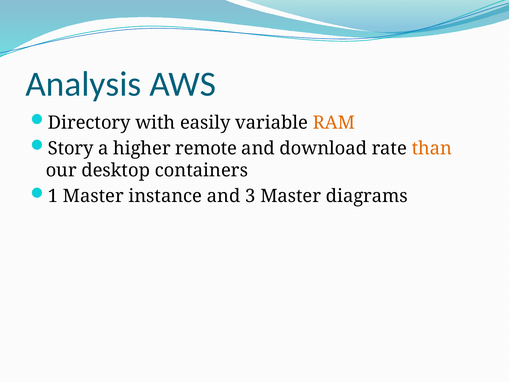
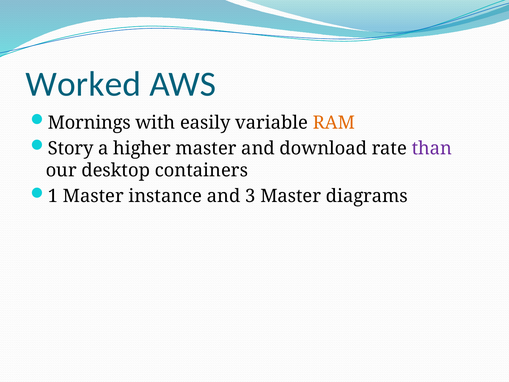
Analysis: Analysis -> Worked
Directory: Directory -> Mornings
higher remote: remote -> master
than colour: orange -> purple
